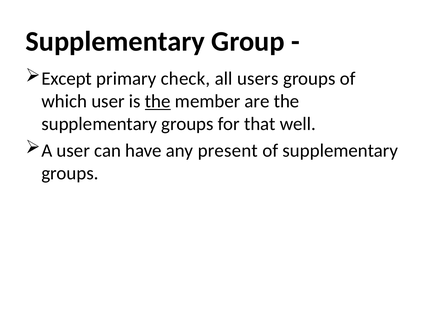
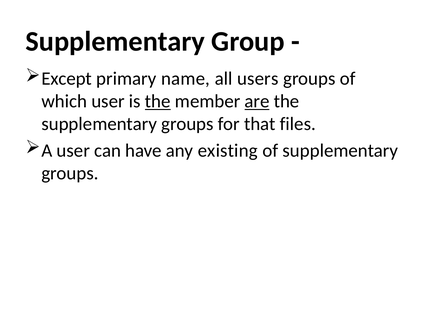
check: check -> name
are underline: none -> present
well: well -> files
present: present -> existing
